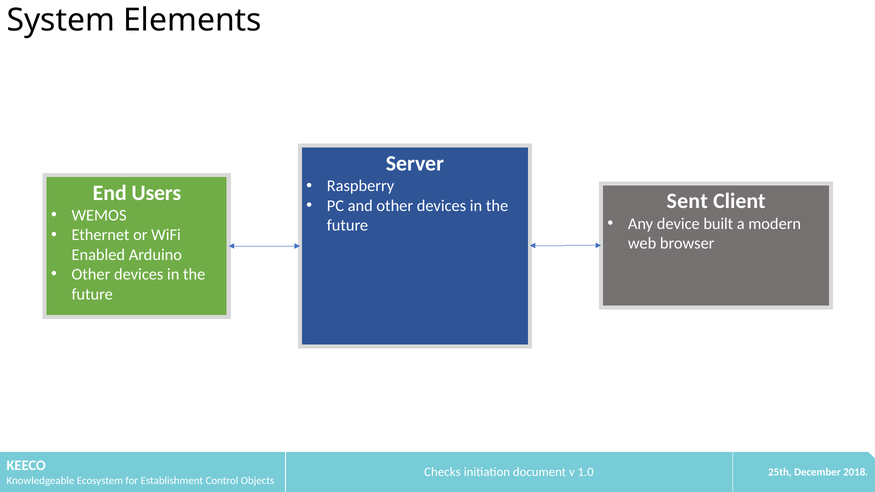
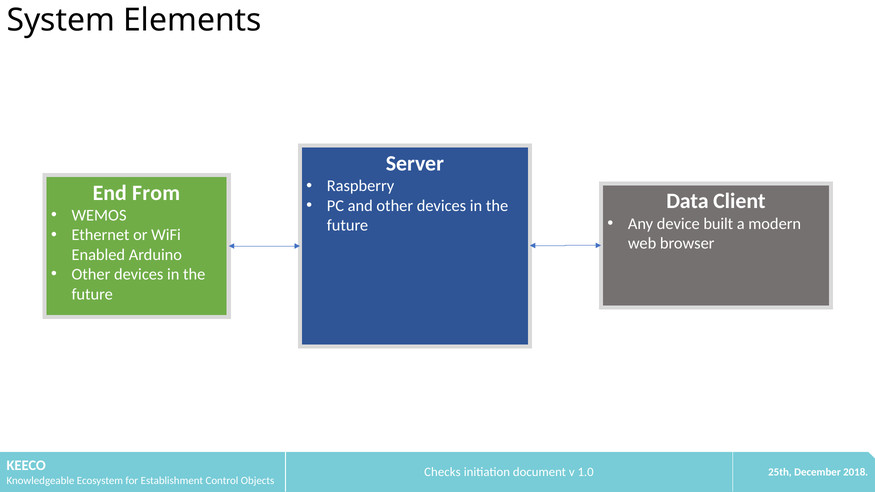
Users: Users -> From
Sent: Sent -> Data
